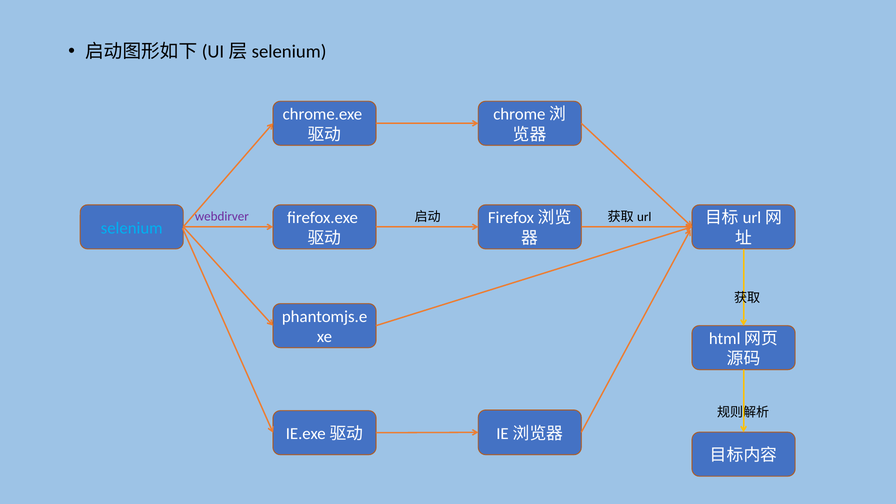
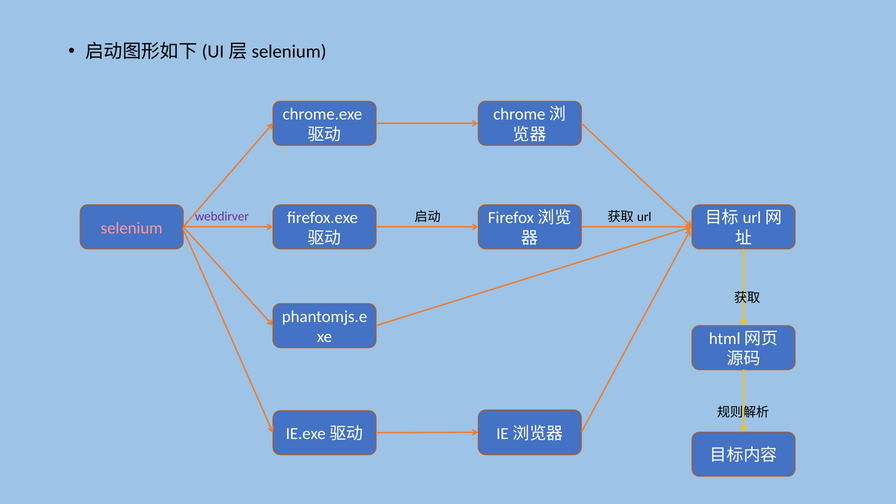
selenium colour: light blue -> pink
